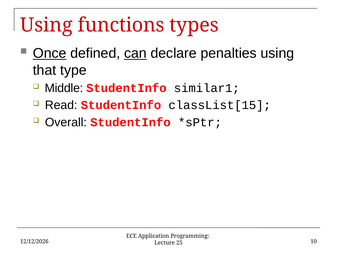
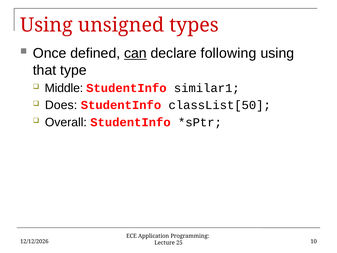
functions: functions -> unsigned
Once underline: present -> none
penalties: penalties -> following
Read: Read -> Does
classList[15: classList[15 -> classList[50
